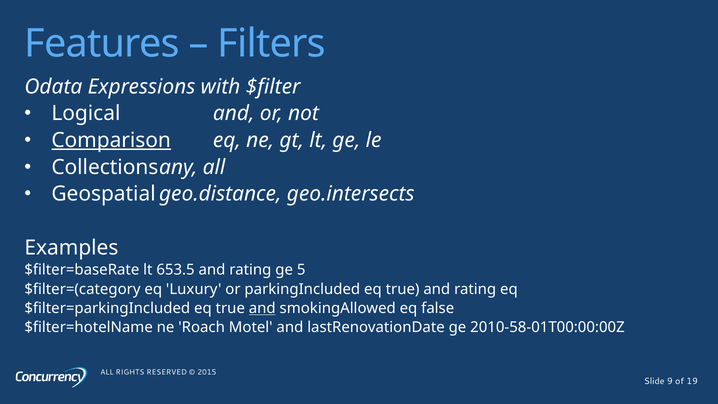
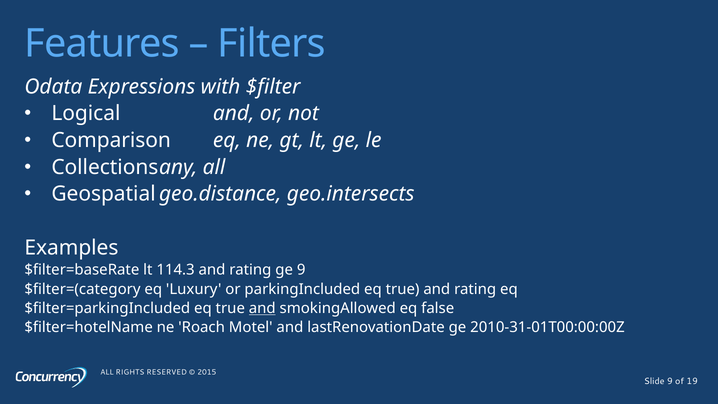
Comparison underline: present -> none
653.5: 653.5 -> 114.3
ge 5: 5 -> 9
2010-58-01T00:00:00Z: 2010-58-01T00:00:00Z -> 2010-31-01T00:00:00Z
